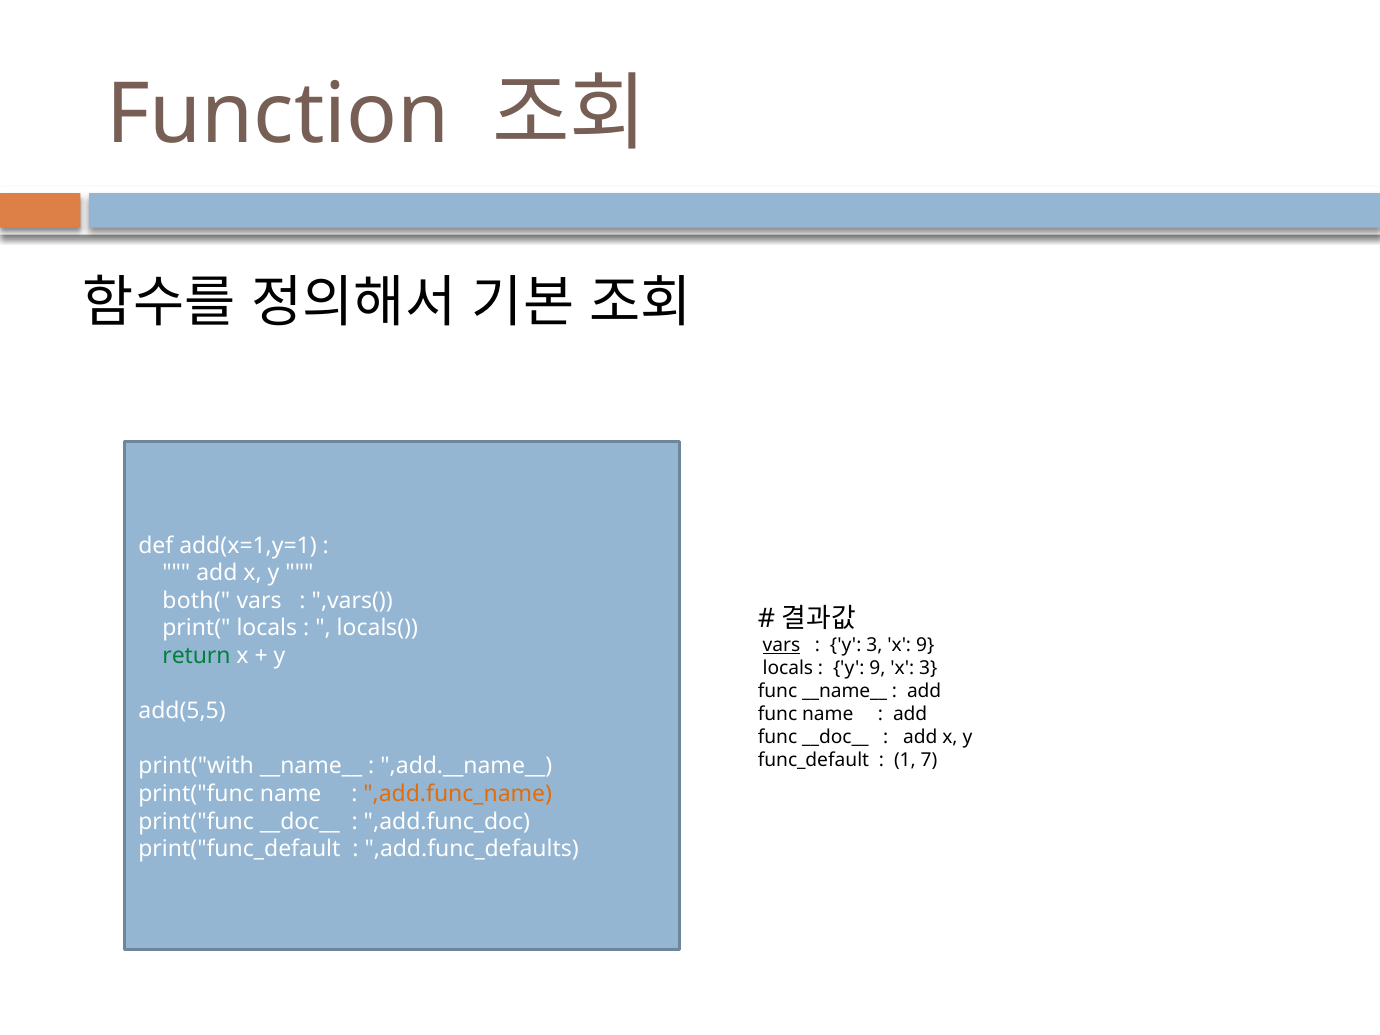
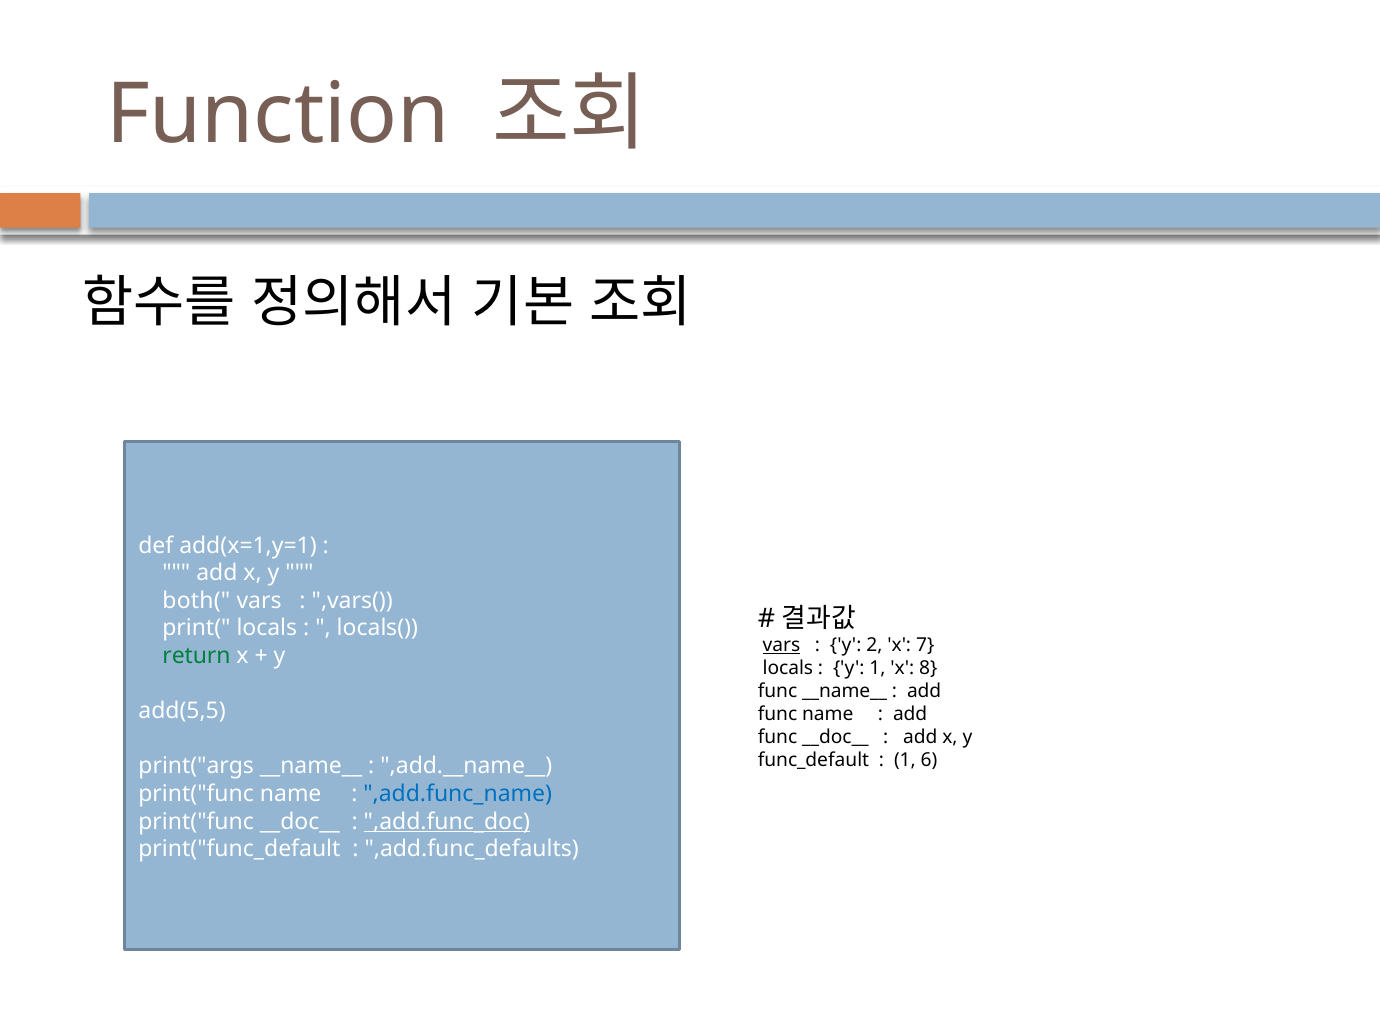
y 3: 3 -> 2
x 9: 9 -> 7
y 9: 9 -> 1
x 3: 3 -> 8
7: 7 -> 6
print("with: print("with -> print("args
,add.func_name colour: orange -> blue
,add.func_doc underline: none -> present
